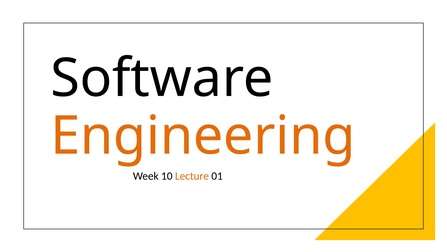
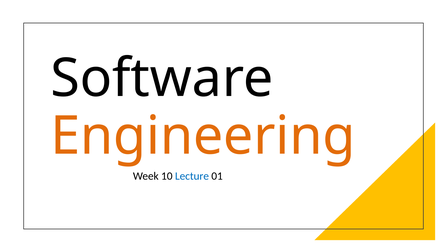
Lecture colour: orange -> blue
